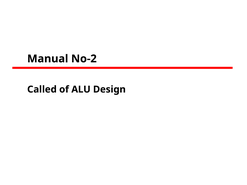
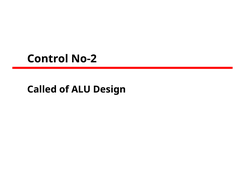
Manual: Manual -> Control
